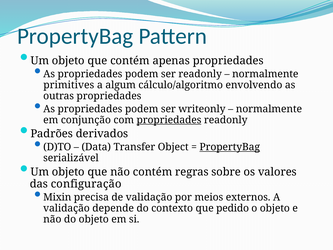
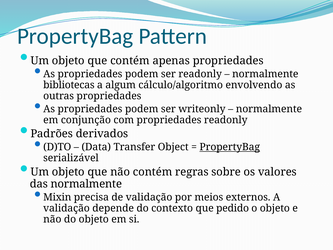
primitives: primitives -> bibliotecas
propriedades at (169, 120) underline: present -> none
das configuração: configuração -> normalmente
